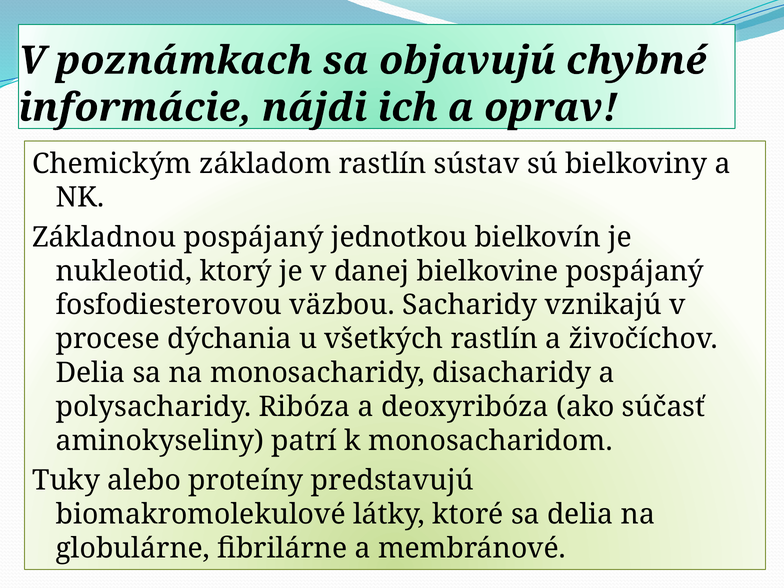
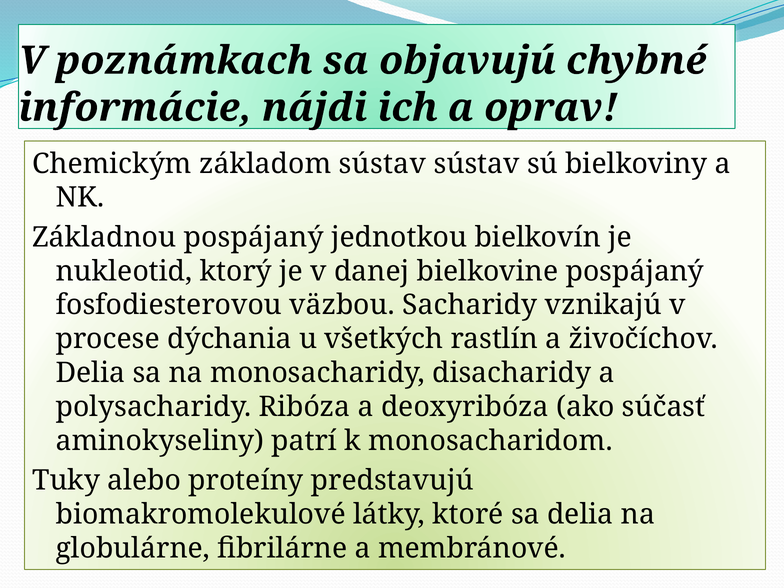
základom rastlín: rastlín -> sústav
